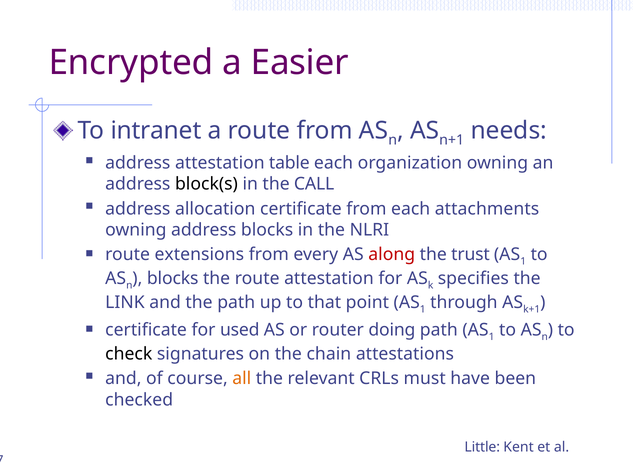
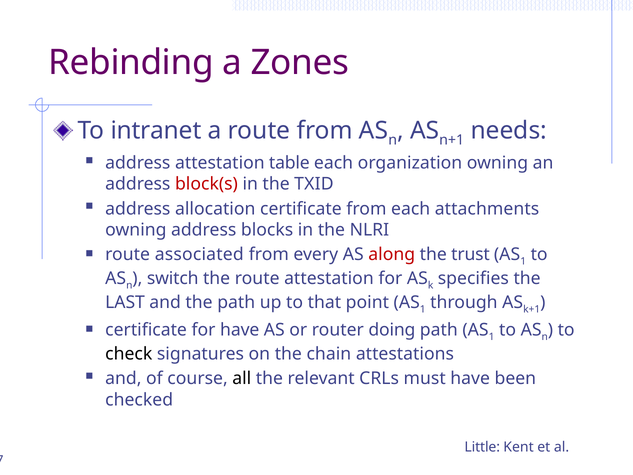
Encrypted: Encrypted -> Rebinding
Easier: Easier -> Zones
block(s colour: black -> red
CALL: CALL -> TXID
extensions: extensions -> associated
blocks at (173, 278): blocks -> switch
LINK: LINK -> LAST
for used: used -> have
all colour: orange -> black
